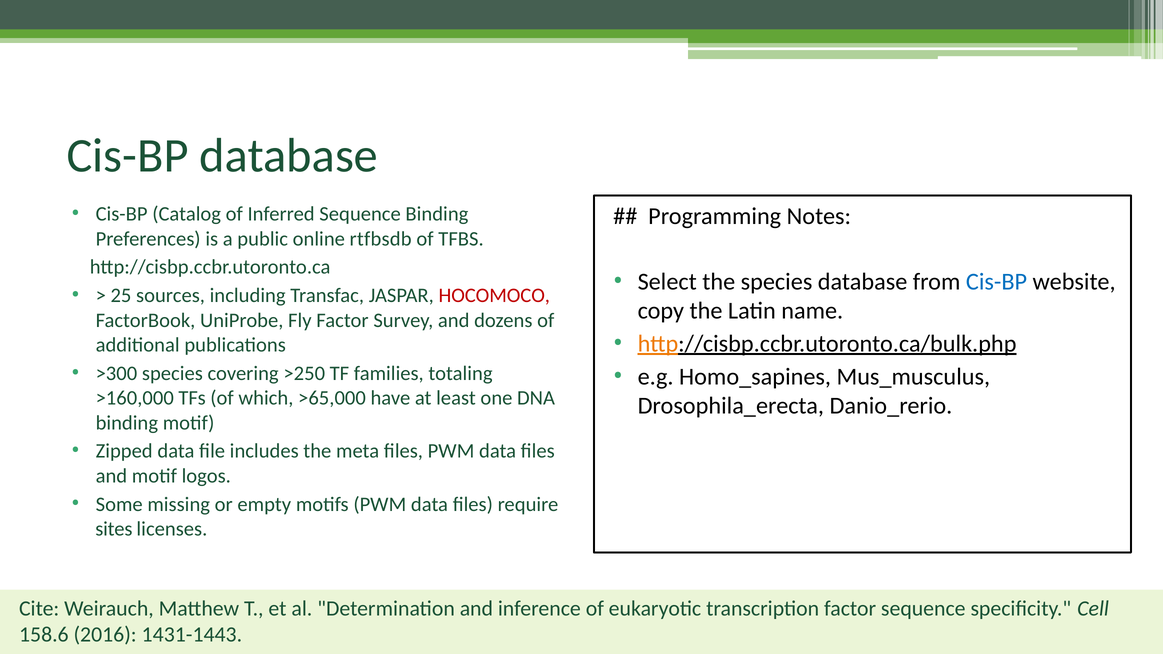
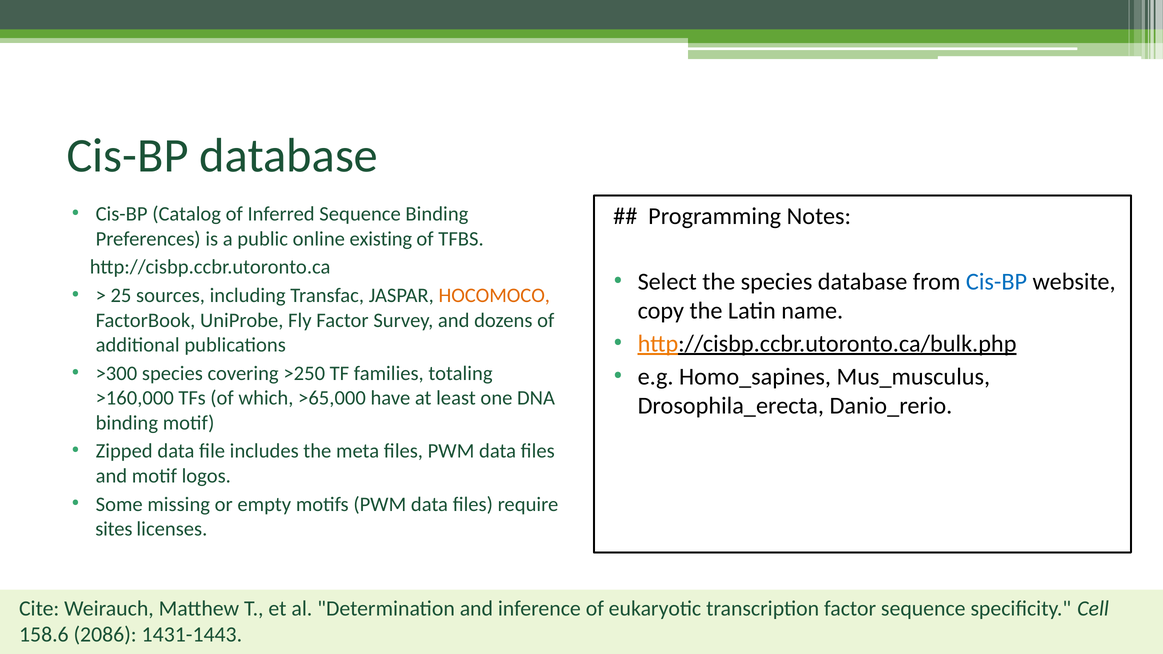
rtfbsdb: rtfbsdb -> existing
HOCOMOCO colour: red -> orange
2016: 2016 -> 2086
